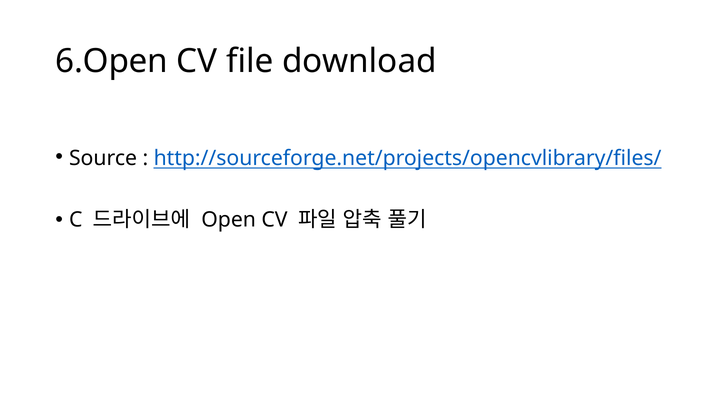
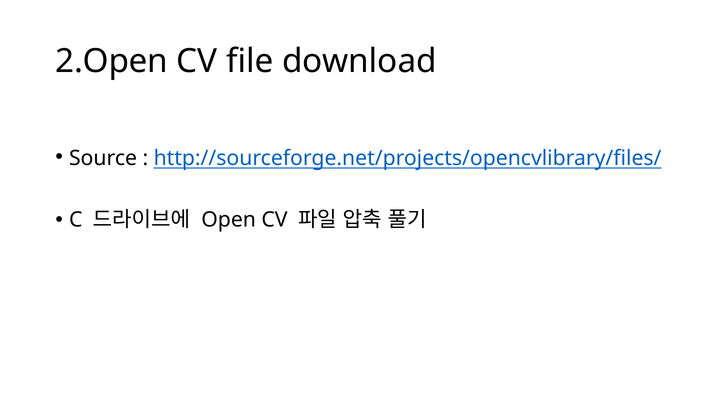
6.Open: 6.Open -> 2.Open
